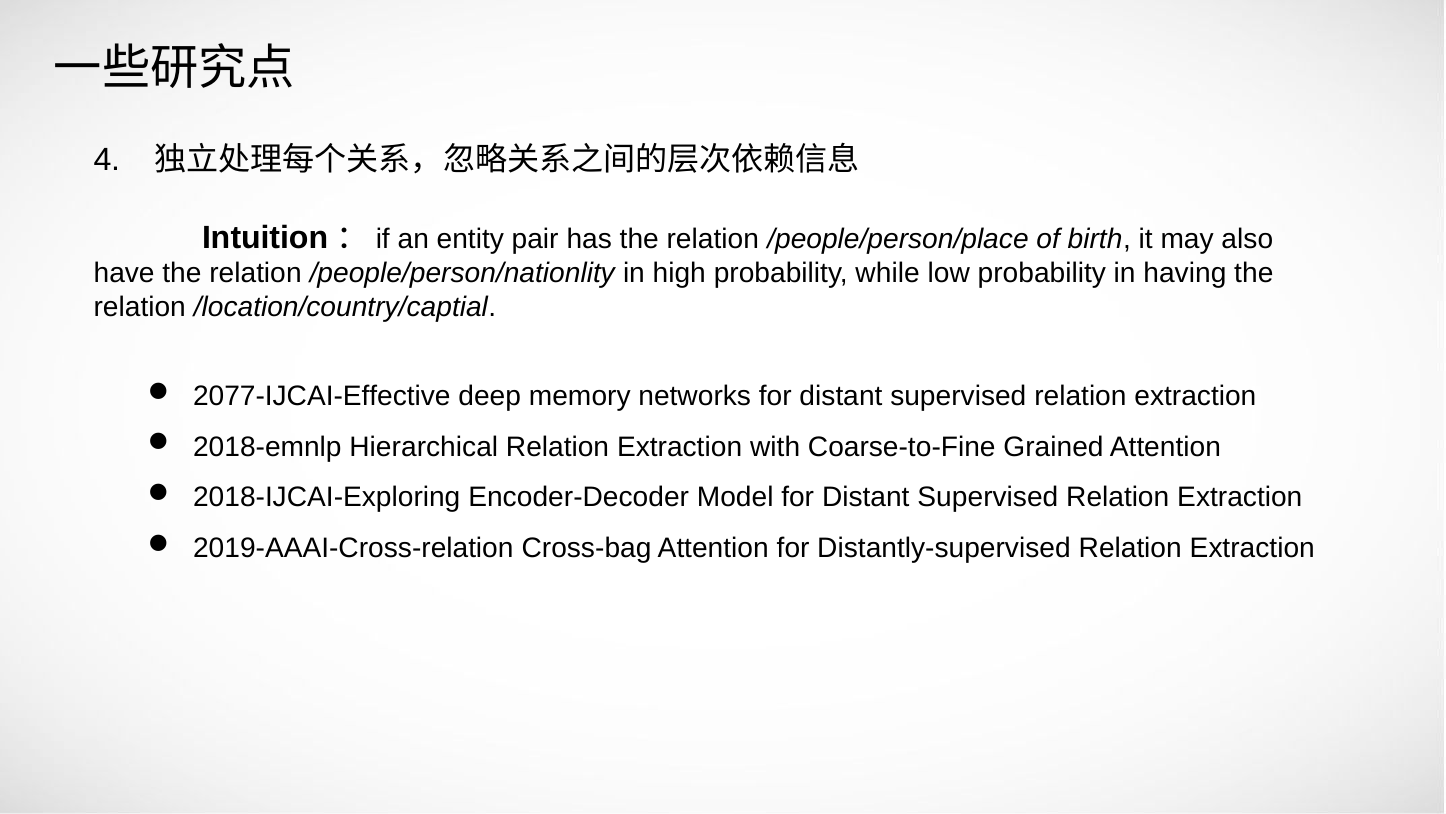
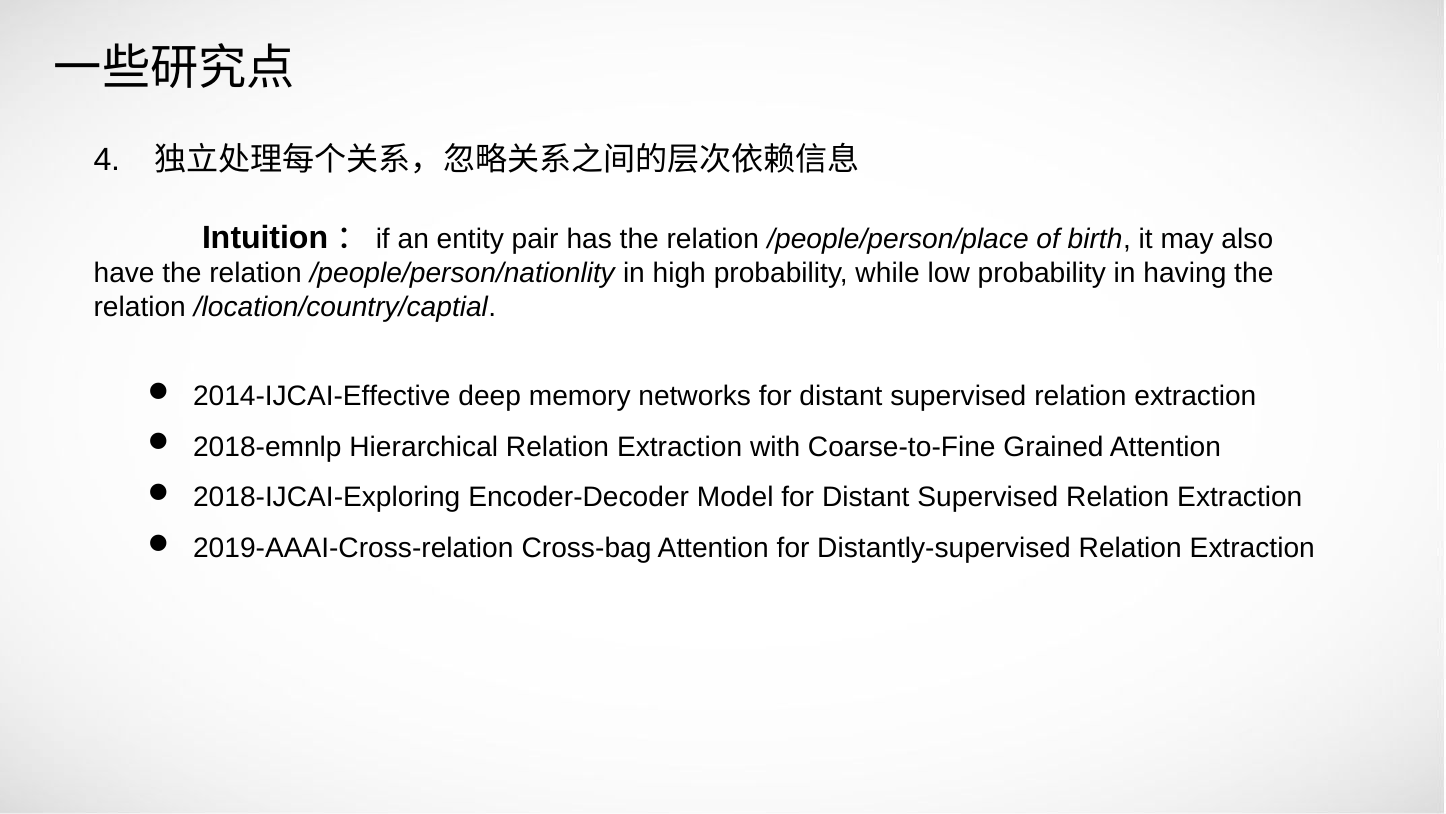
2077-IJCAI-Effective: 2077-IJCAI-Effective -> 2014-IJCAI-Effective
